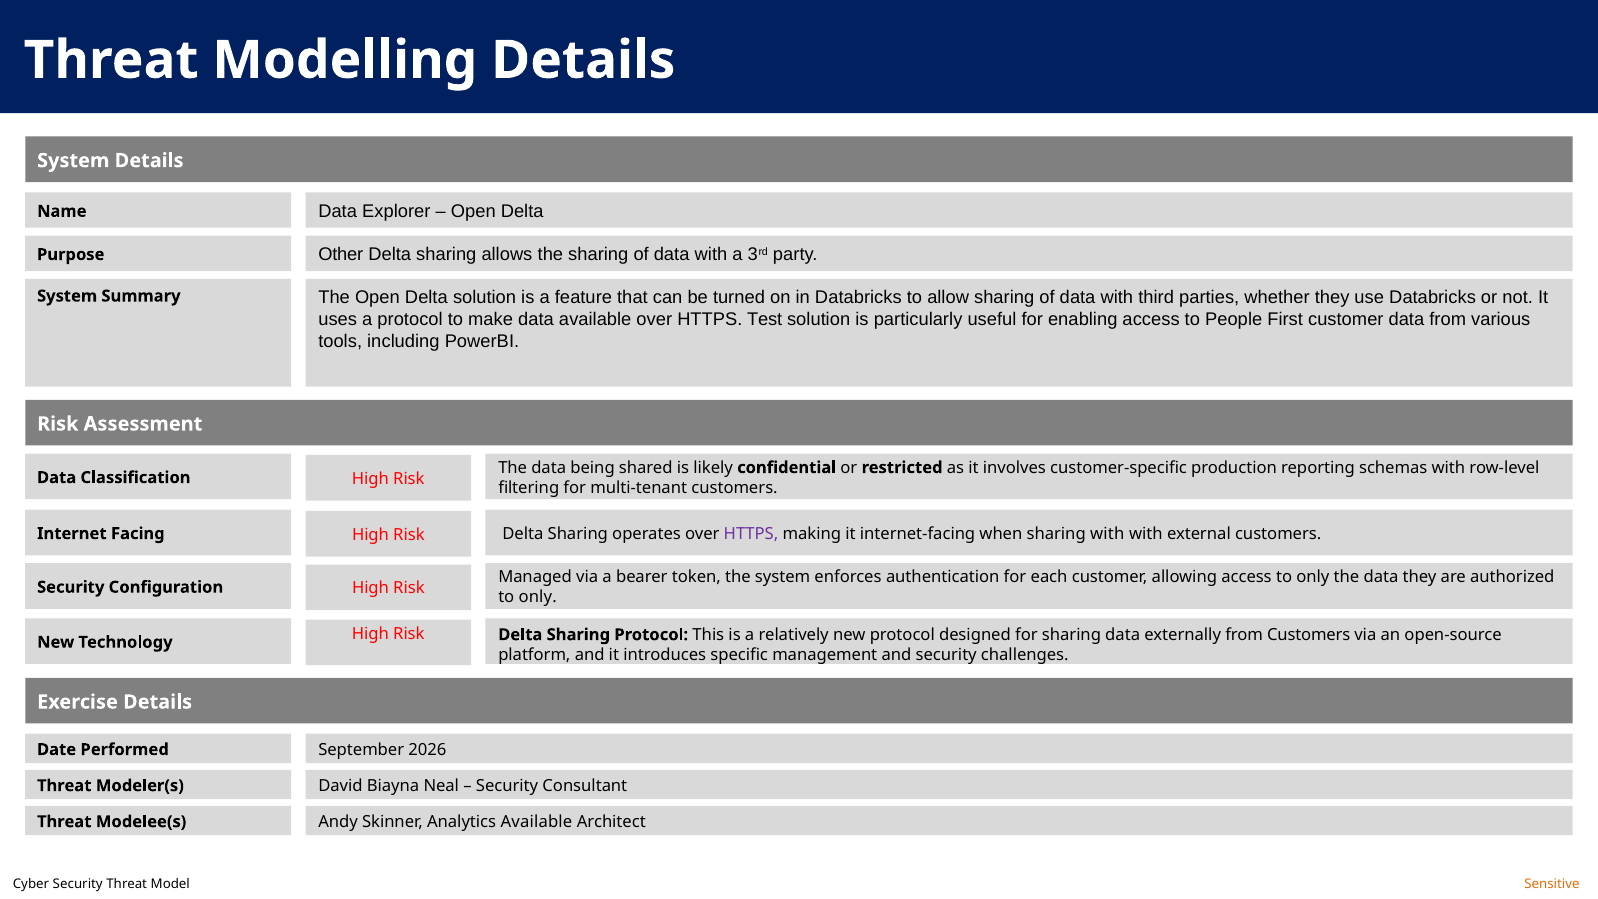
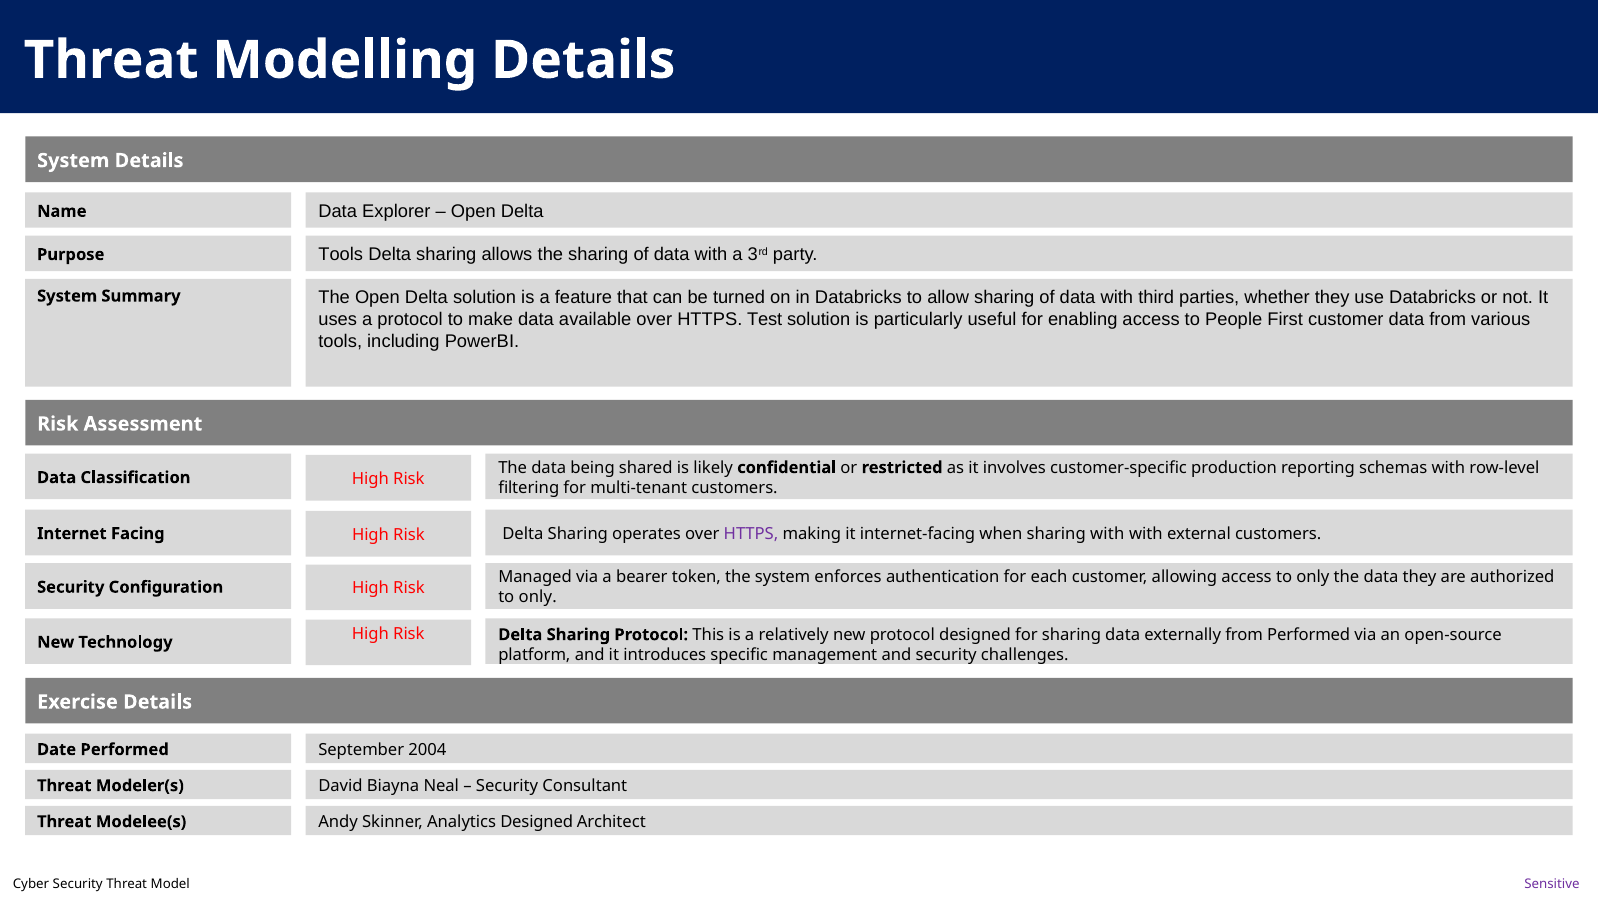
Other at (341, 255): Other -> Tools
from Customers: Customers -> Performed
2026: 2026 -> 2004
Analytics Available: Available -> Designed
Sensitive colour: orange -> purple
